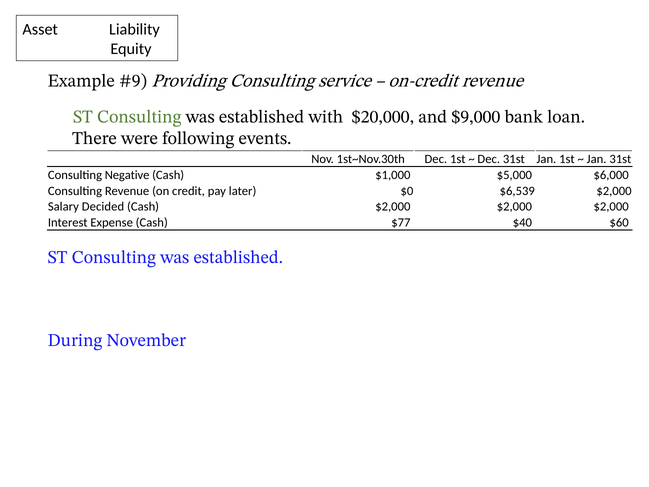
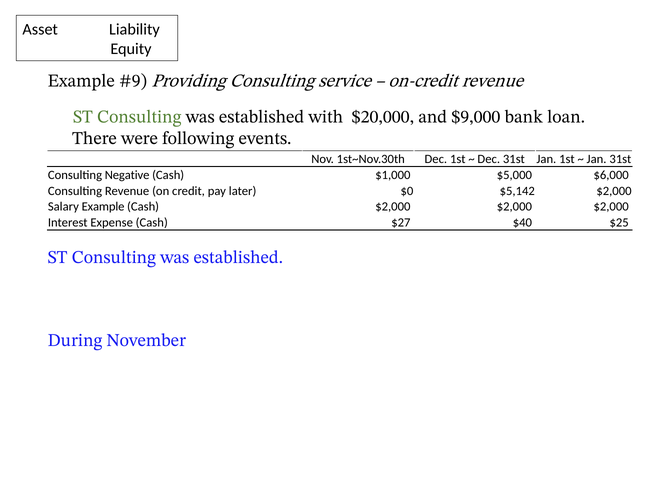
$6,539: $6,539 -> $5,142
Salary Decided: Decided -> Example
$77: $77 -> $27
$60: $60 -> $25
